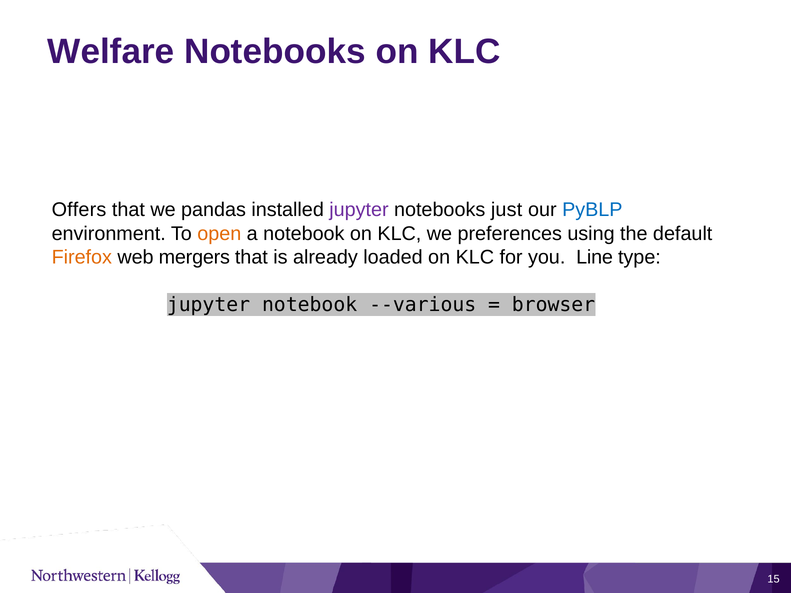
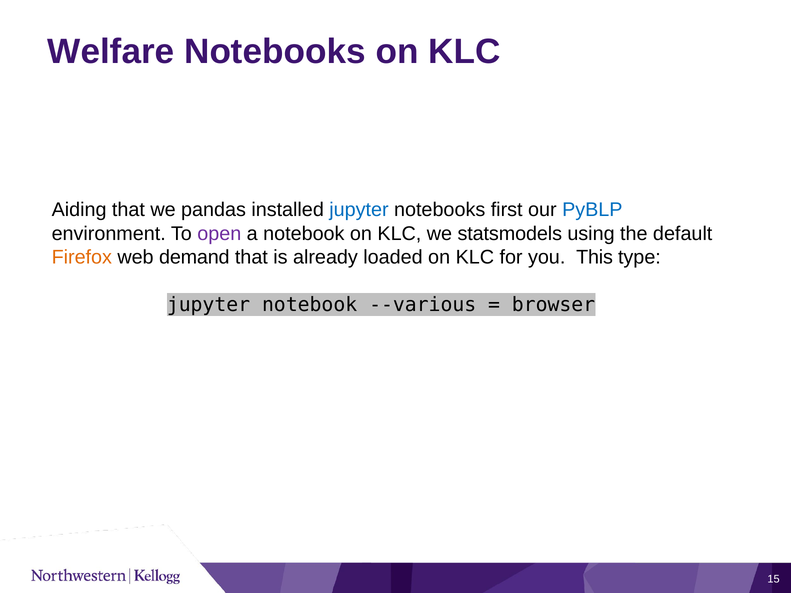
Offers: Offers -> Aiding
jupyter at (359, 210) colour: purple -> blue
just: just -> first
open colour: orange -> purple
preferences: preferences -> statsmodels
mergers: mergers -> demand
Line: Line -> This
